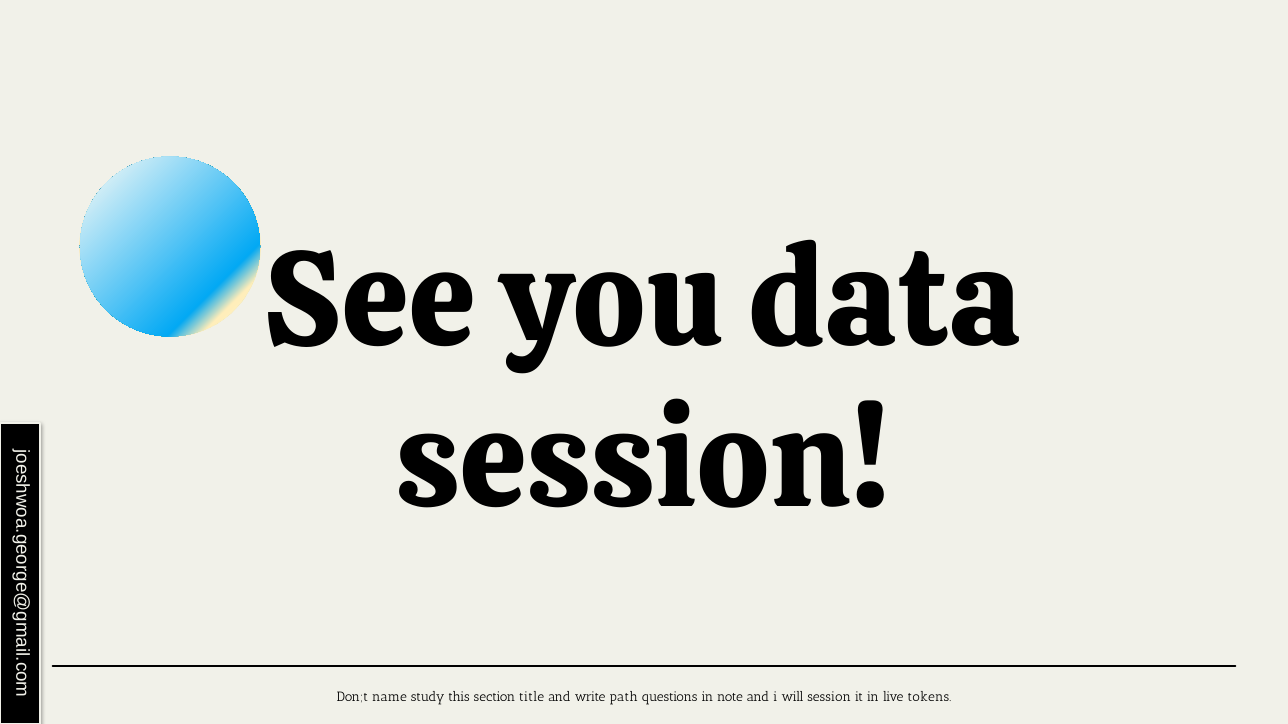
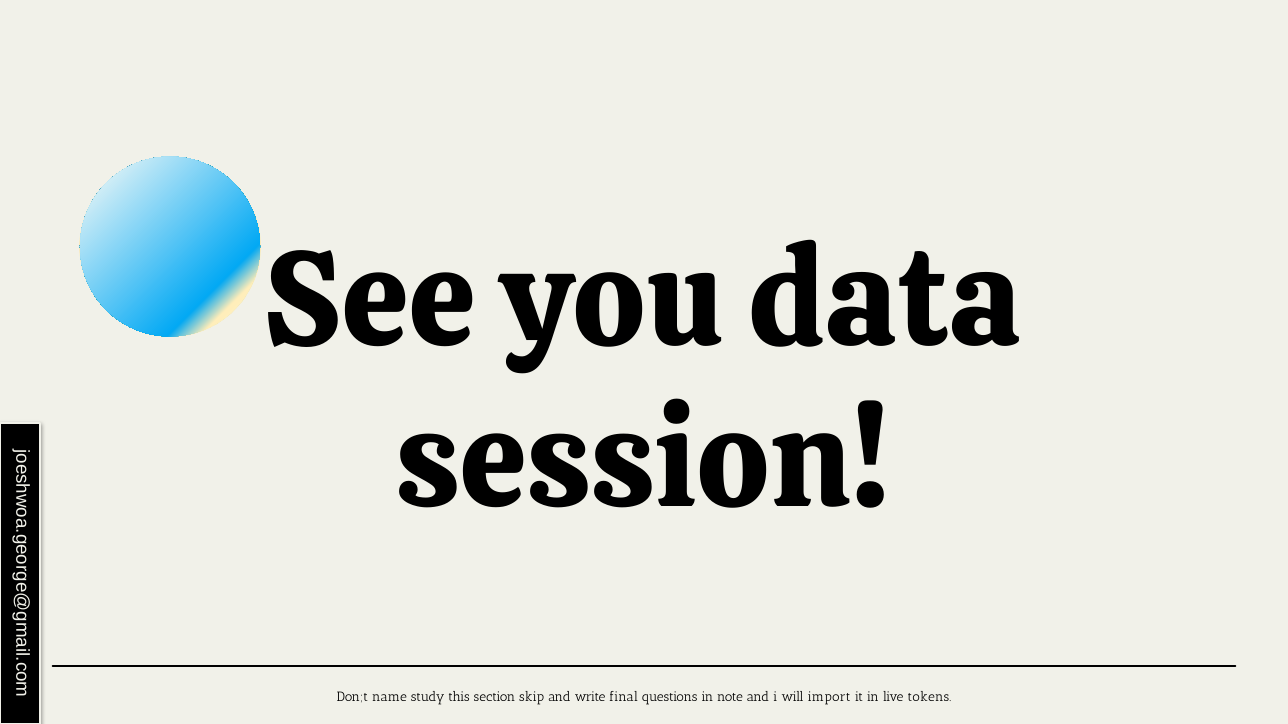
title: title -> skip
path: path -> final
will session: session -> import
